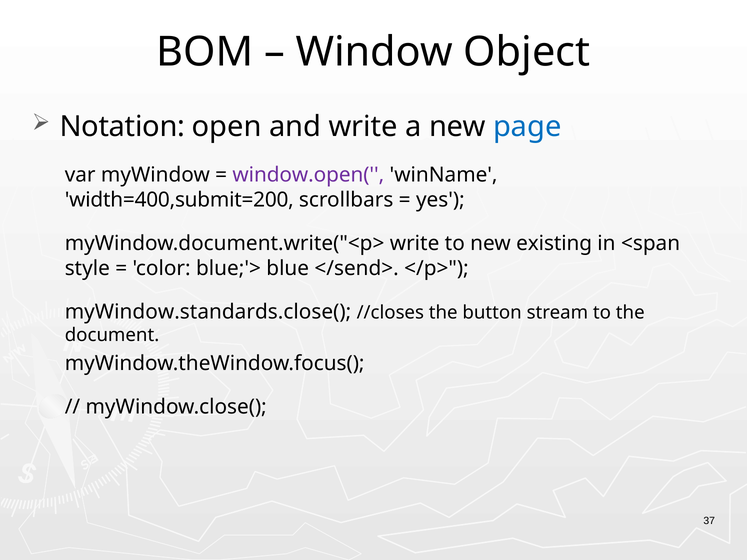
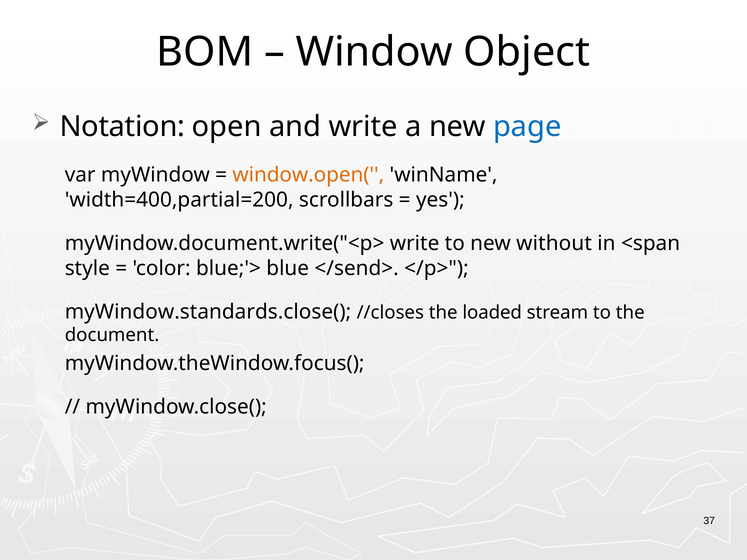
window.open( colour: purple -> orange
width=400,submit=200: width=400,submit=200 -> width=400,partial=200
existing: existing -> without
button: button -> loaded
